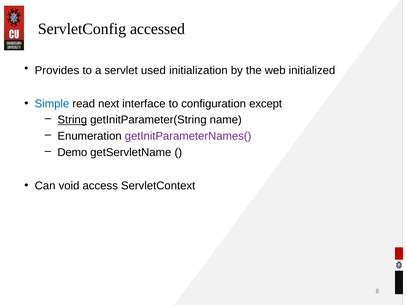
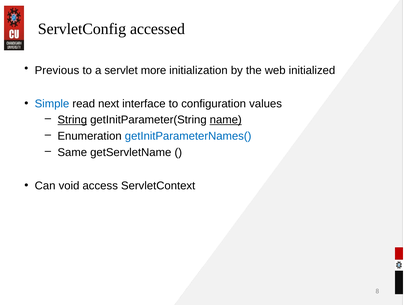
Provides: Provides -> Previous
used: used -> more
except: except -> values
name underline: none -> present
getInitParameterNames( colour: purple -> blue
Demo: Demo -> Same
